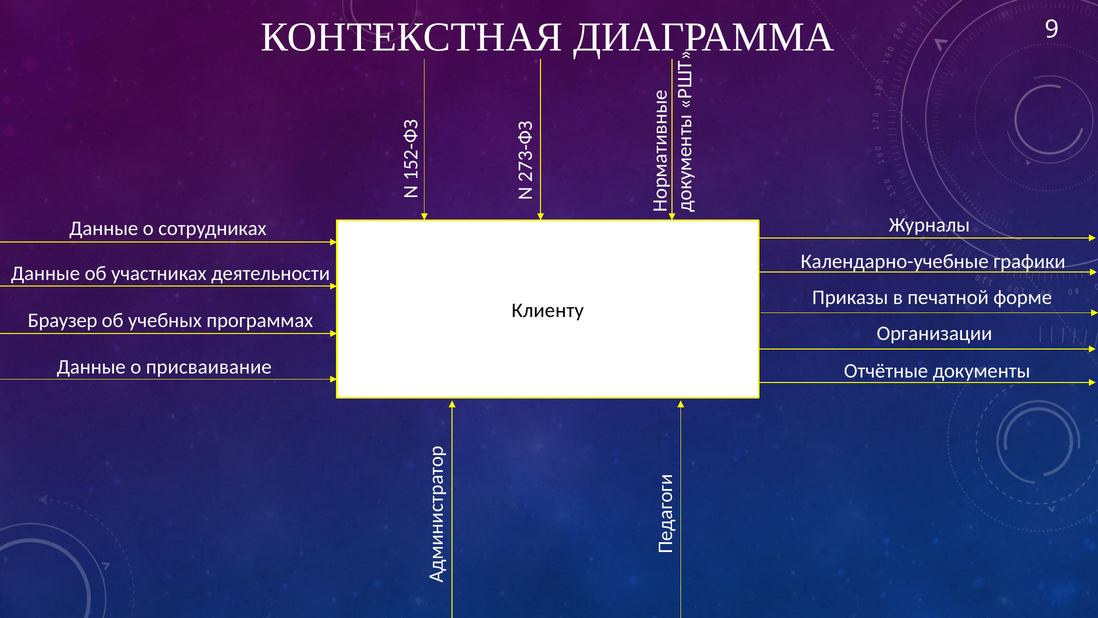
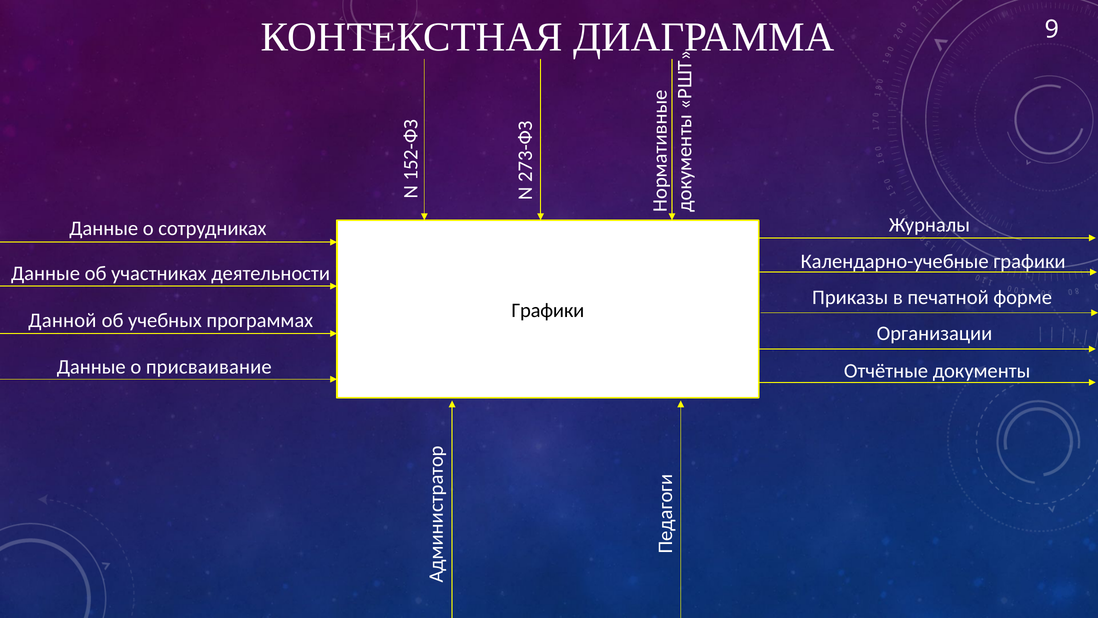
Клиенту at (548, 310): Клиенту -> Графики
Браузер: Браузер -> Данной
